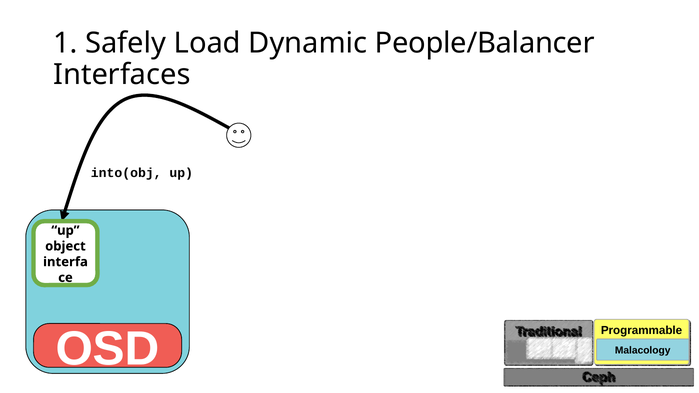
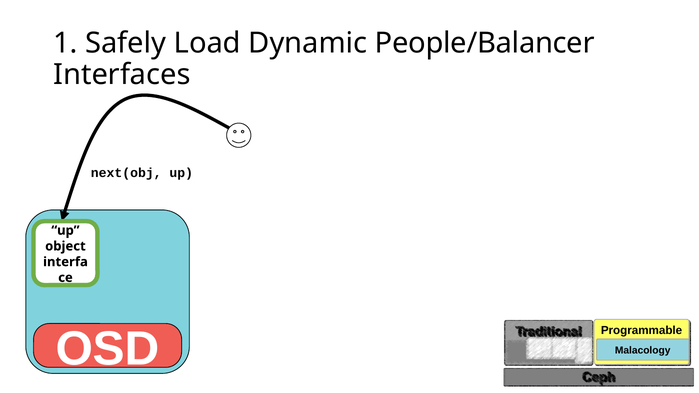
into(obj: into(obj -> next(obj
